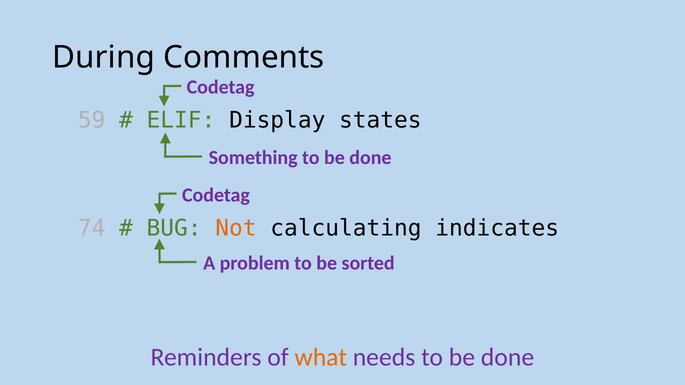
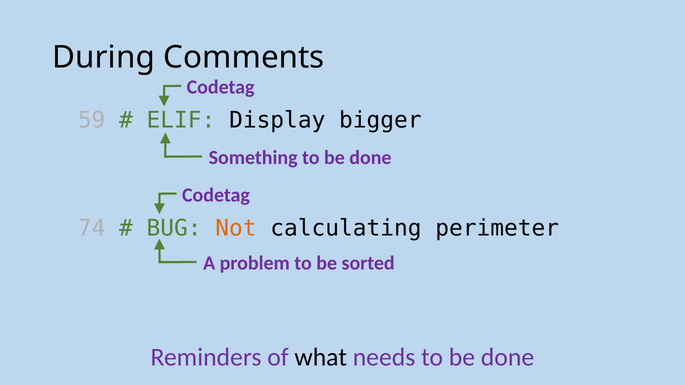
states: states -> bigger
indicates: indicates -> perimeter
what colour: orange -> black
